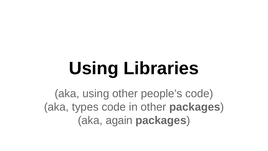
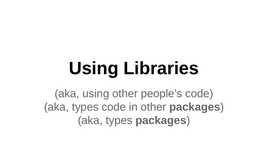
again at (119, 120): again -> types
